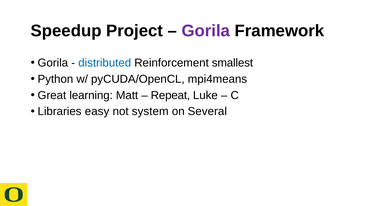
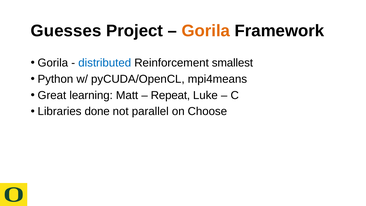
Speedup: Speedup -> Guesses
Gorila at (206, 31) colour: purple -> orange
easy: easy -> done
system: system -> parallel
Several: Several -> Choose
